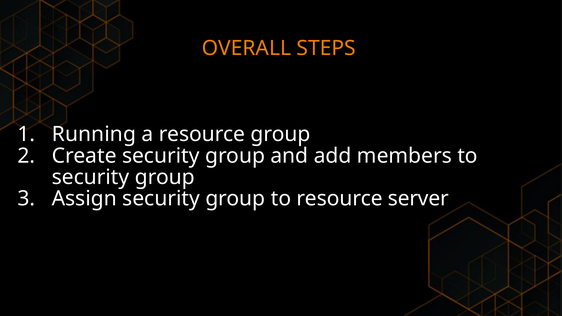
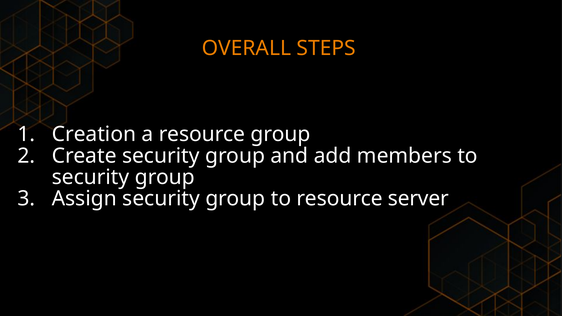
Running: Running -> Creation
